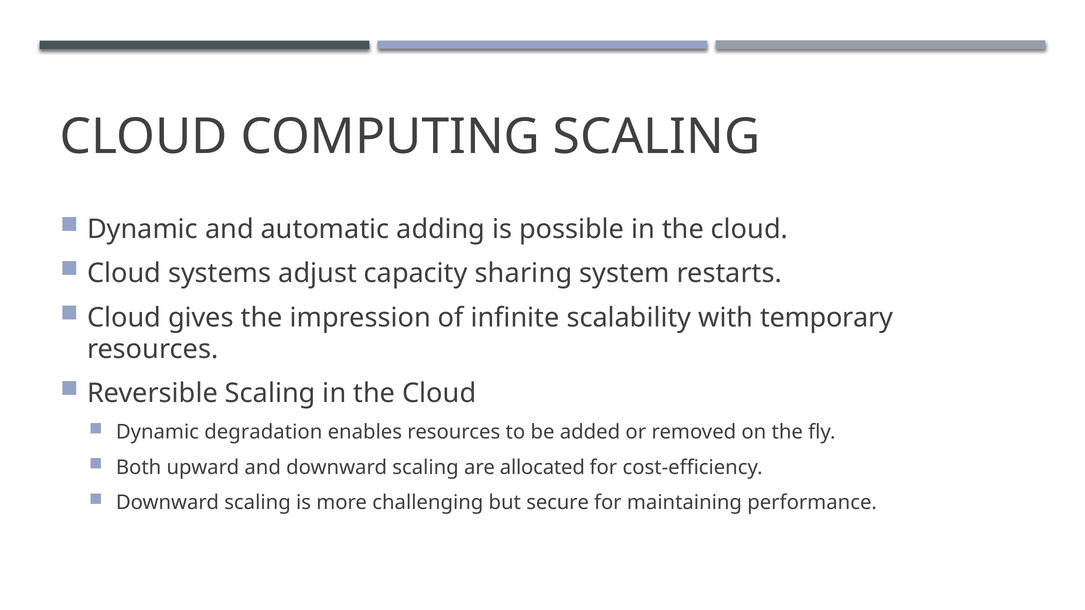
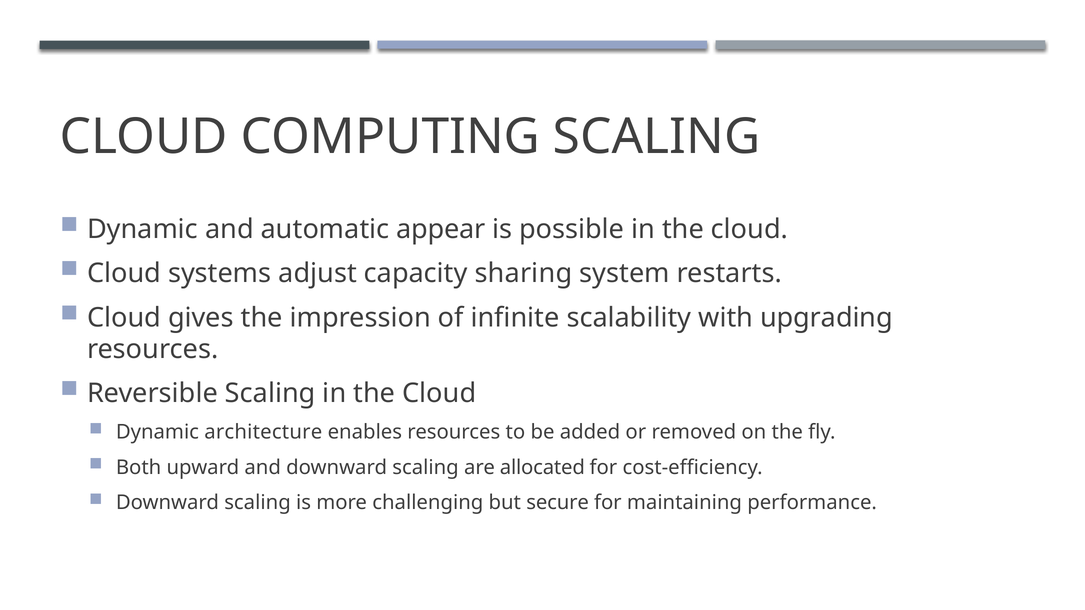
adding: adding -> appear
temporary: temporary -> upgrading
degradation: degradation -> architecture
